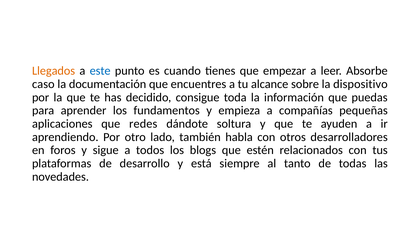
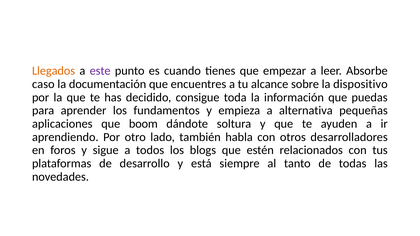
este colour: blue -> purple
compañías: compañías -> alternativa
redes: redes -> boom
